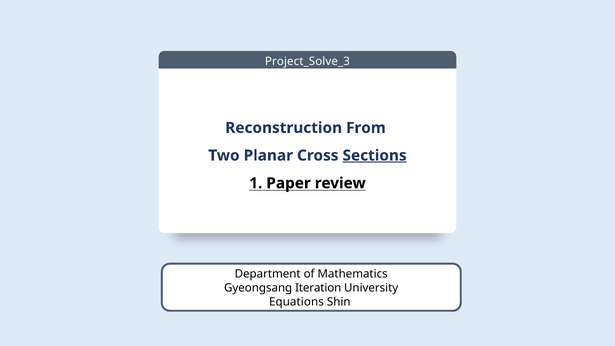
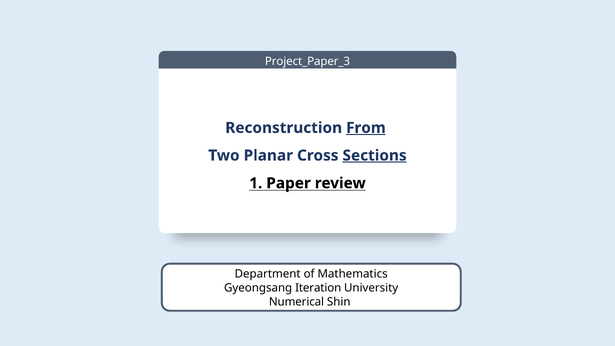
Project_Solve_3: Project_Solve_3 -> Project_Paper_3
From underline: none -> present
Equations: Equations -> Numerical
